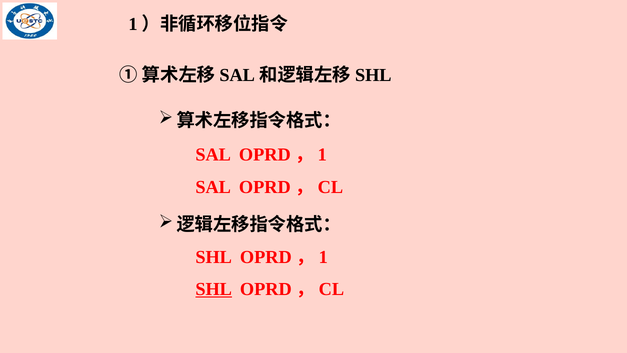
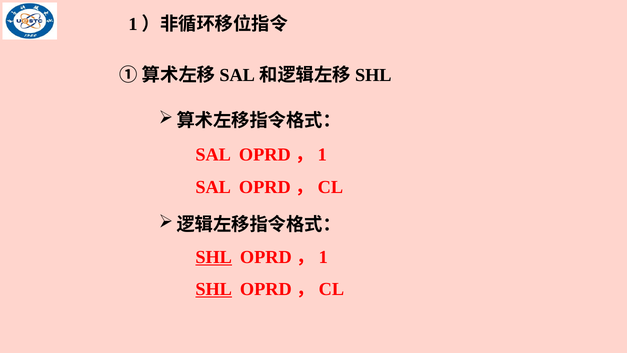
SHL at (214, 257) underline: none -> present
